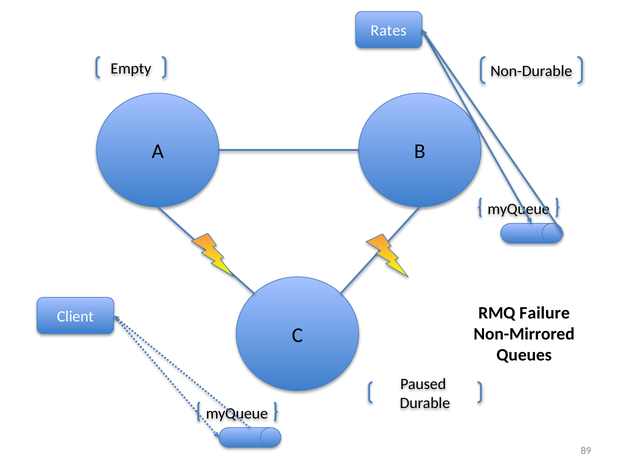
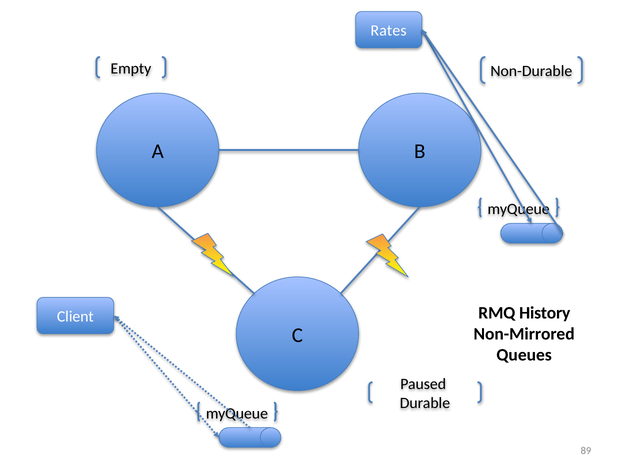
Failure: Failure -> History
